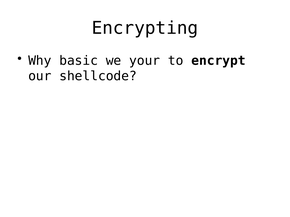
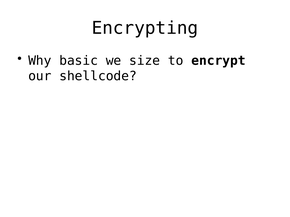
your: your -> size
